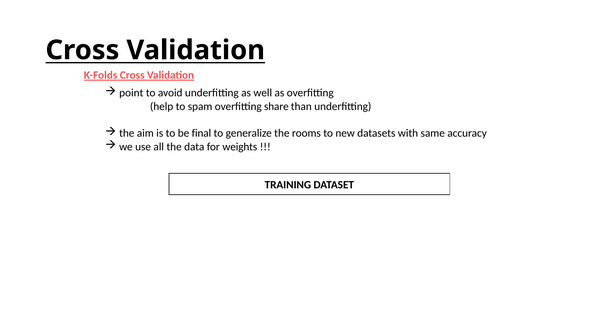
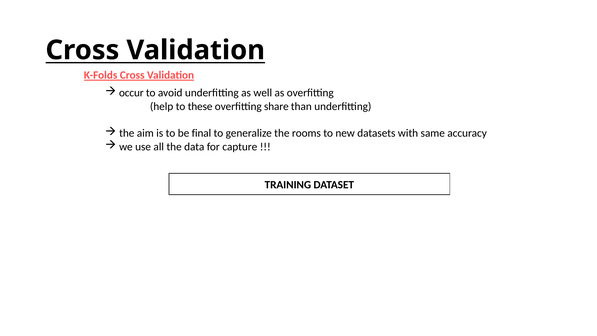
point: point -> occur
spam: spam -> these
weights: weights -> capture
